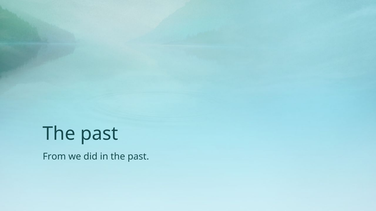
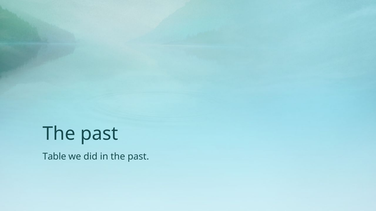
From: From -> Table
